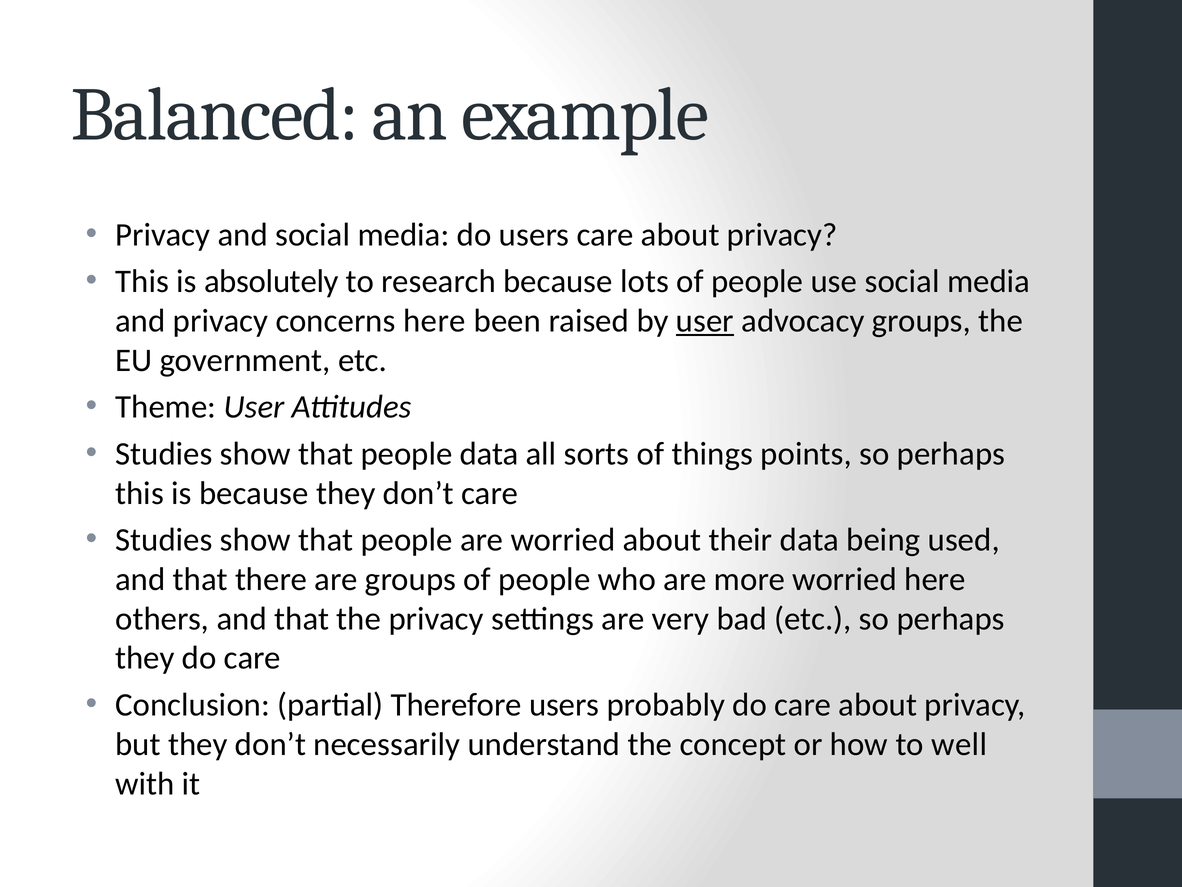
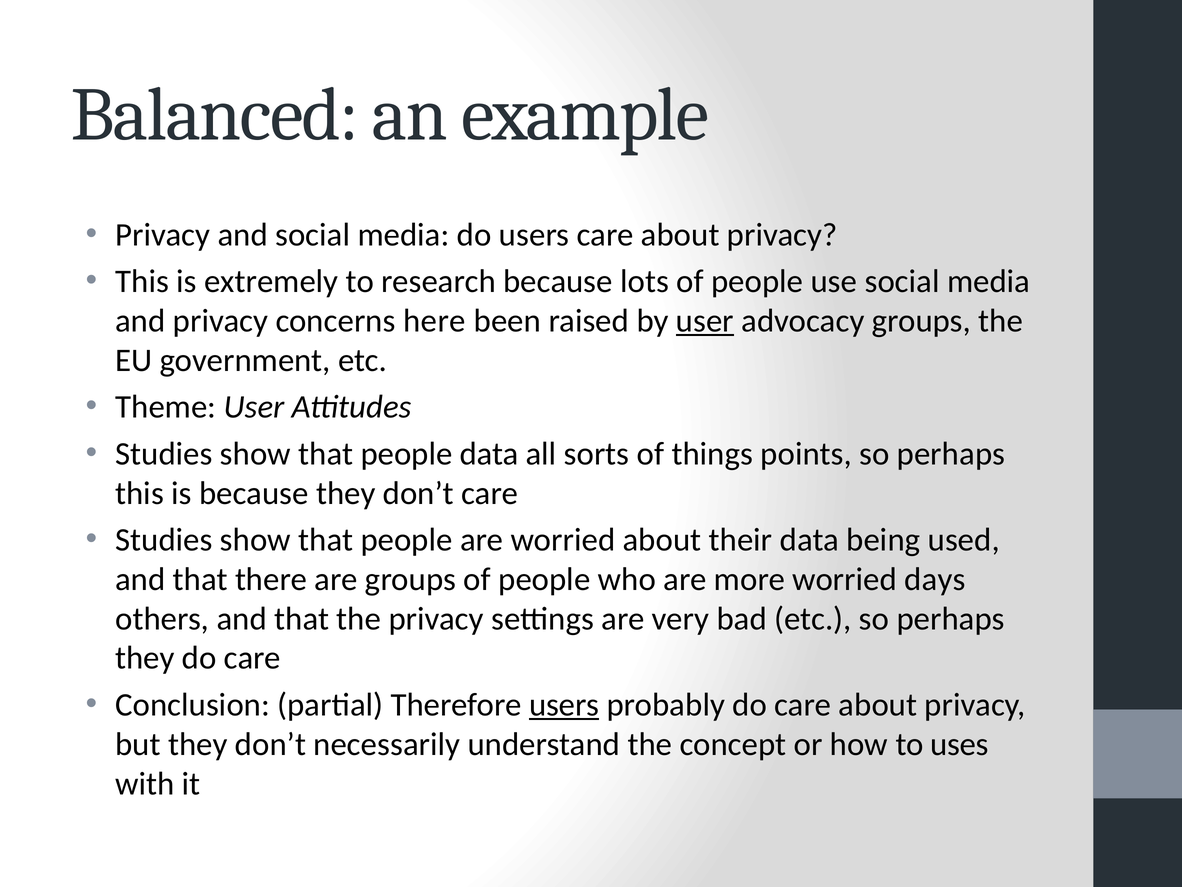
absolutely: absolutely -> extremely
worried here: here -> days
users at (564, 704) underline: none -> present
well: well -> uses
